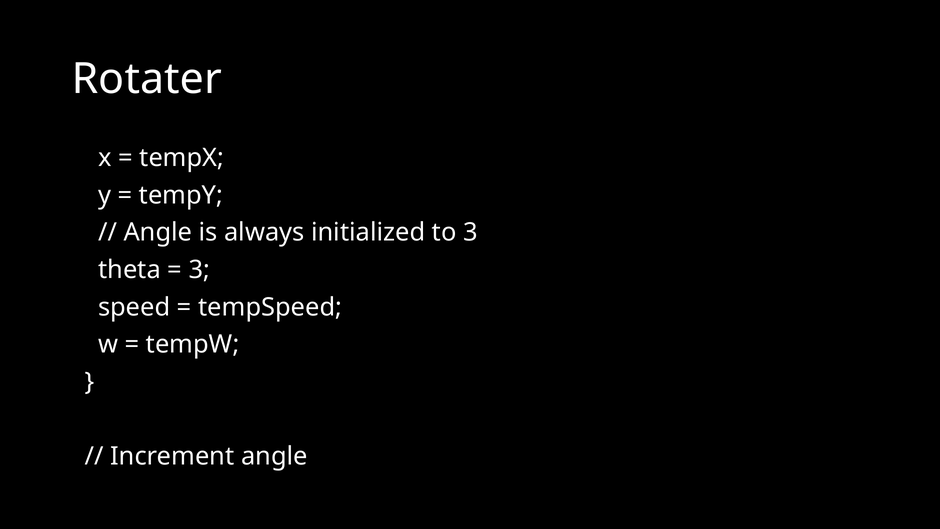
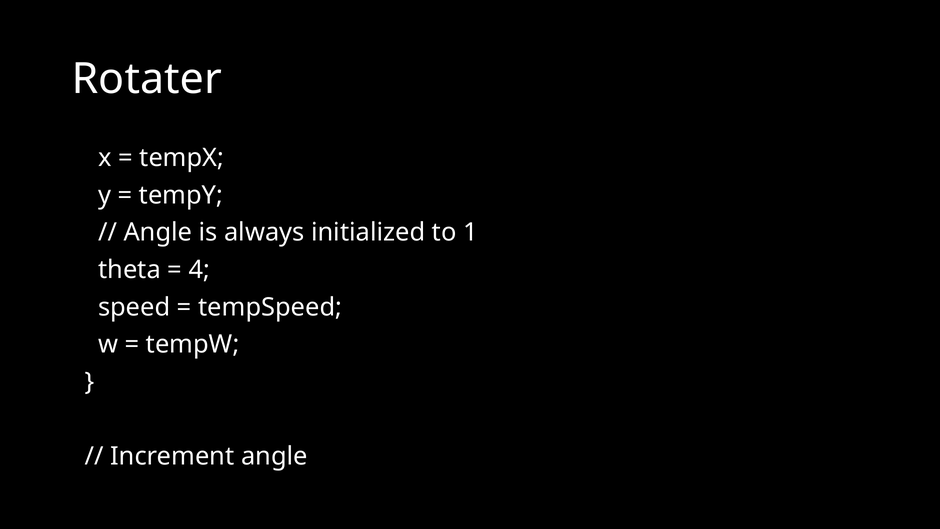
to 3: 3 -> 1
3 at (199, 270): 3 -> 4
